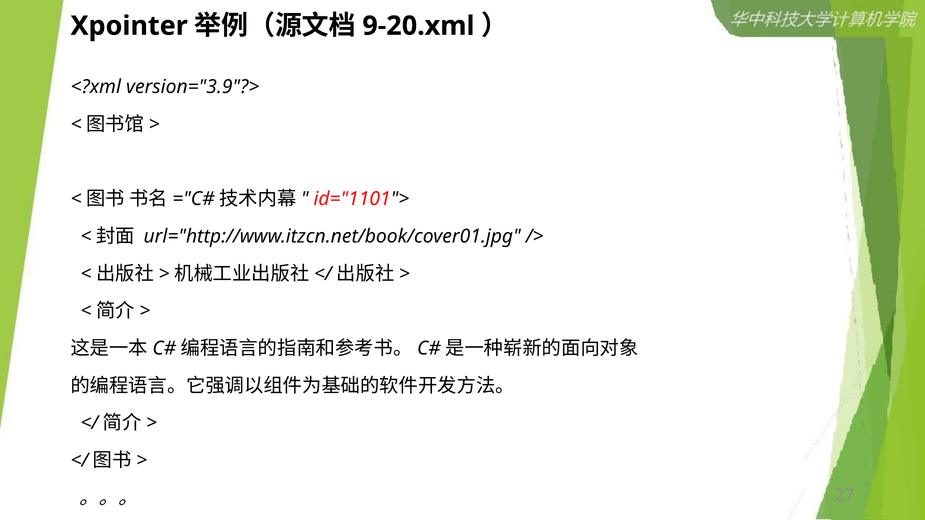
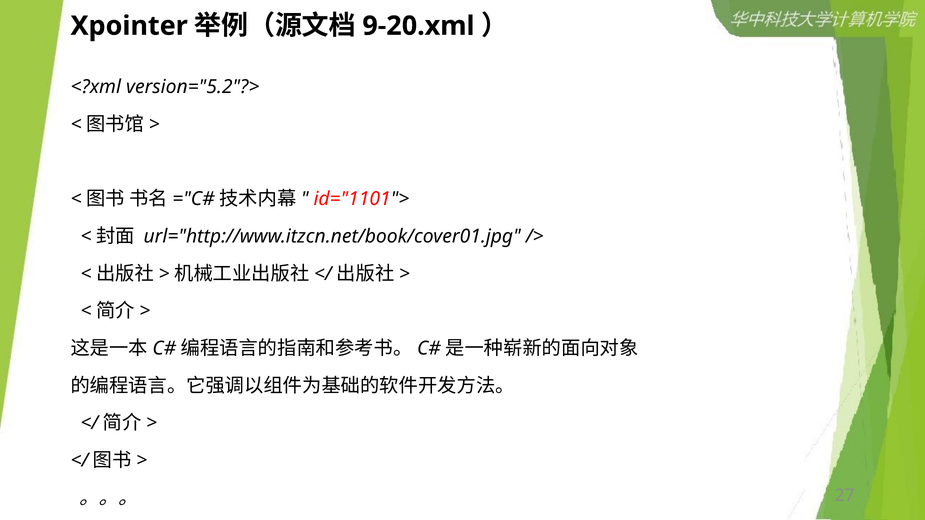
version="3.9"?>: version="3.9"?> -> version="5.2"?>
